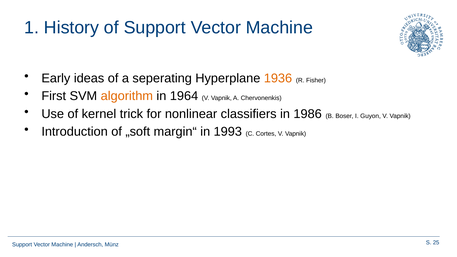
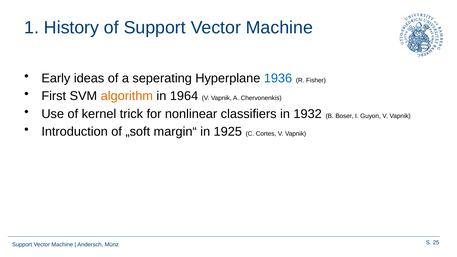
1936 colour: orange -> blue
1986: 1986 -> 1932
1993: 1993 -> 1925
